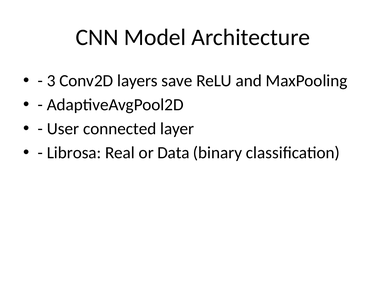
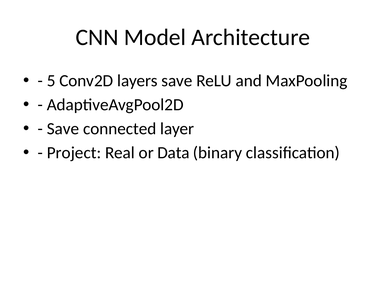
3: 3 -> 5
User at (63, 129): User -> Save
Librosa: Librosa -> Project
